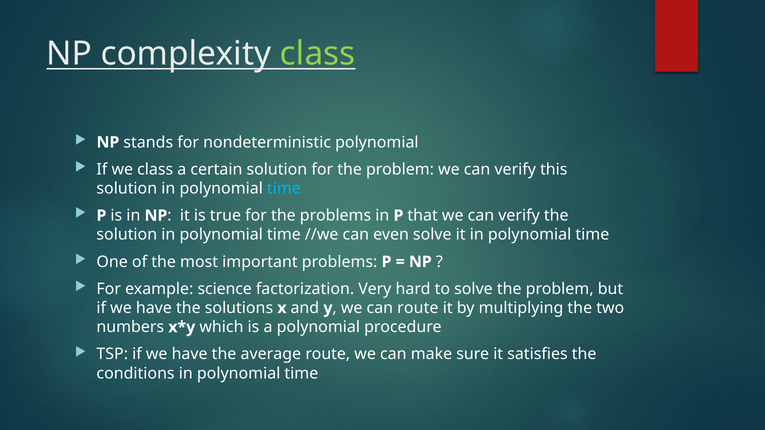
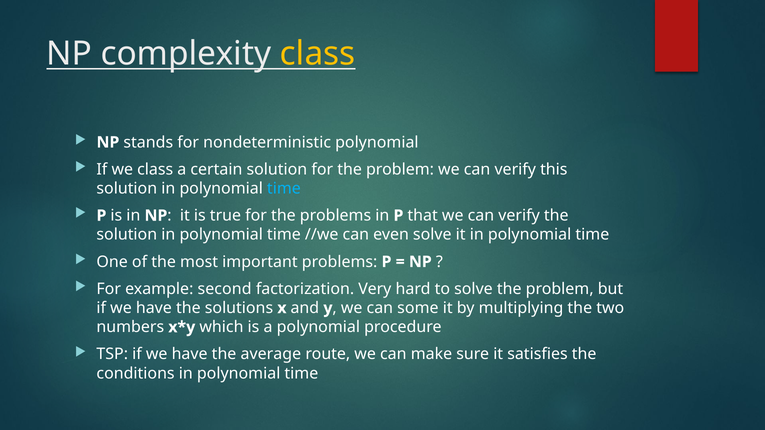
class at (318, 54) colour: light green -> yellow
science: science -> second
can route: route -> some
